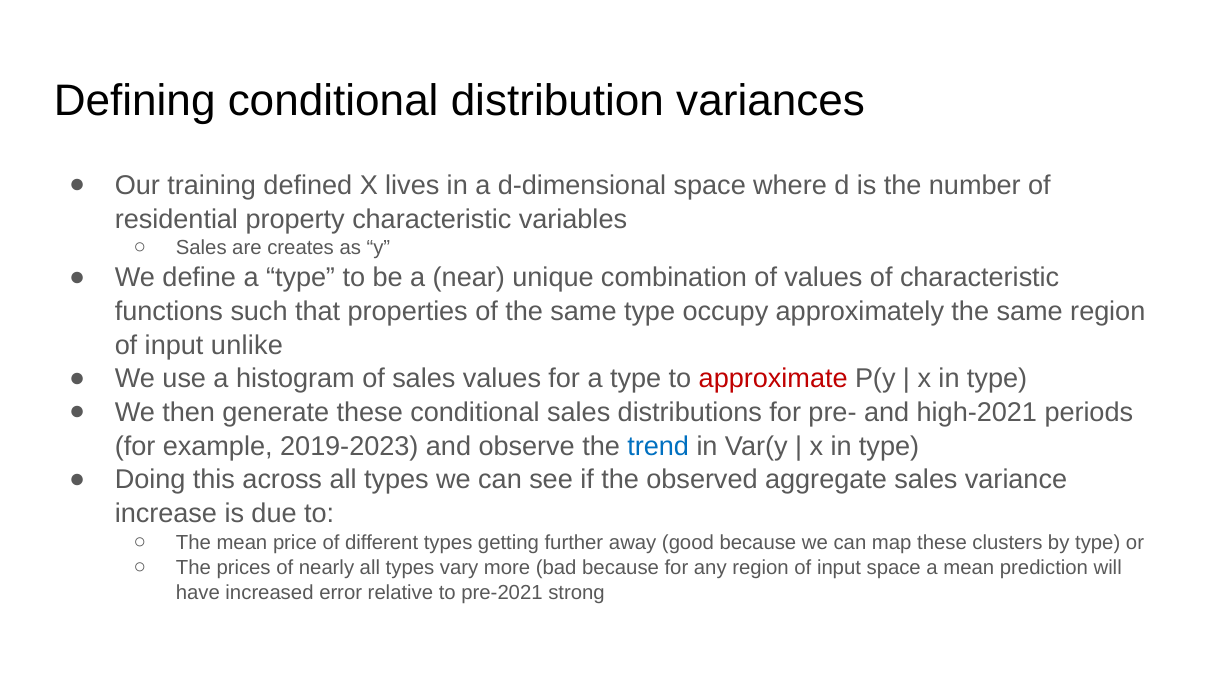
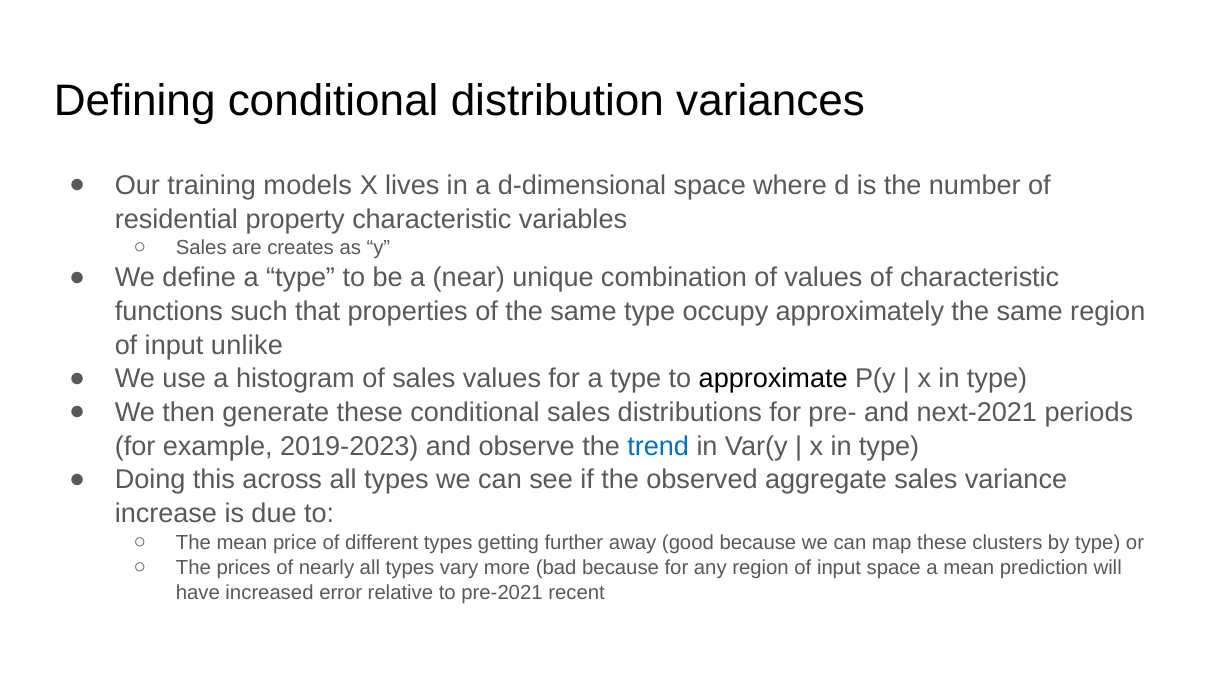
defined: defined -> models
approximate colour: red -> black
high-2021: high-2021 -> next-2021
strong: strong -> recent
